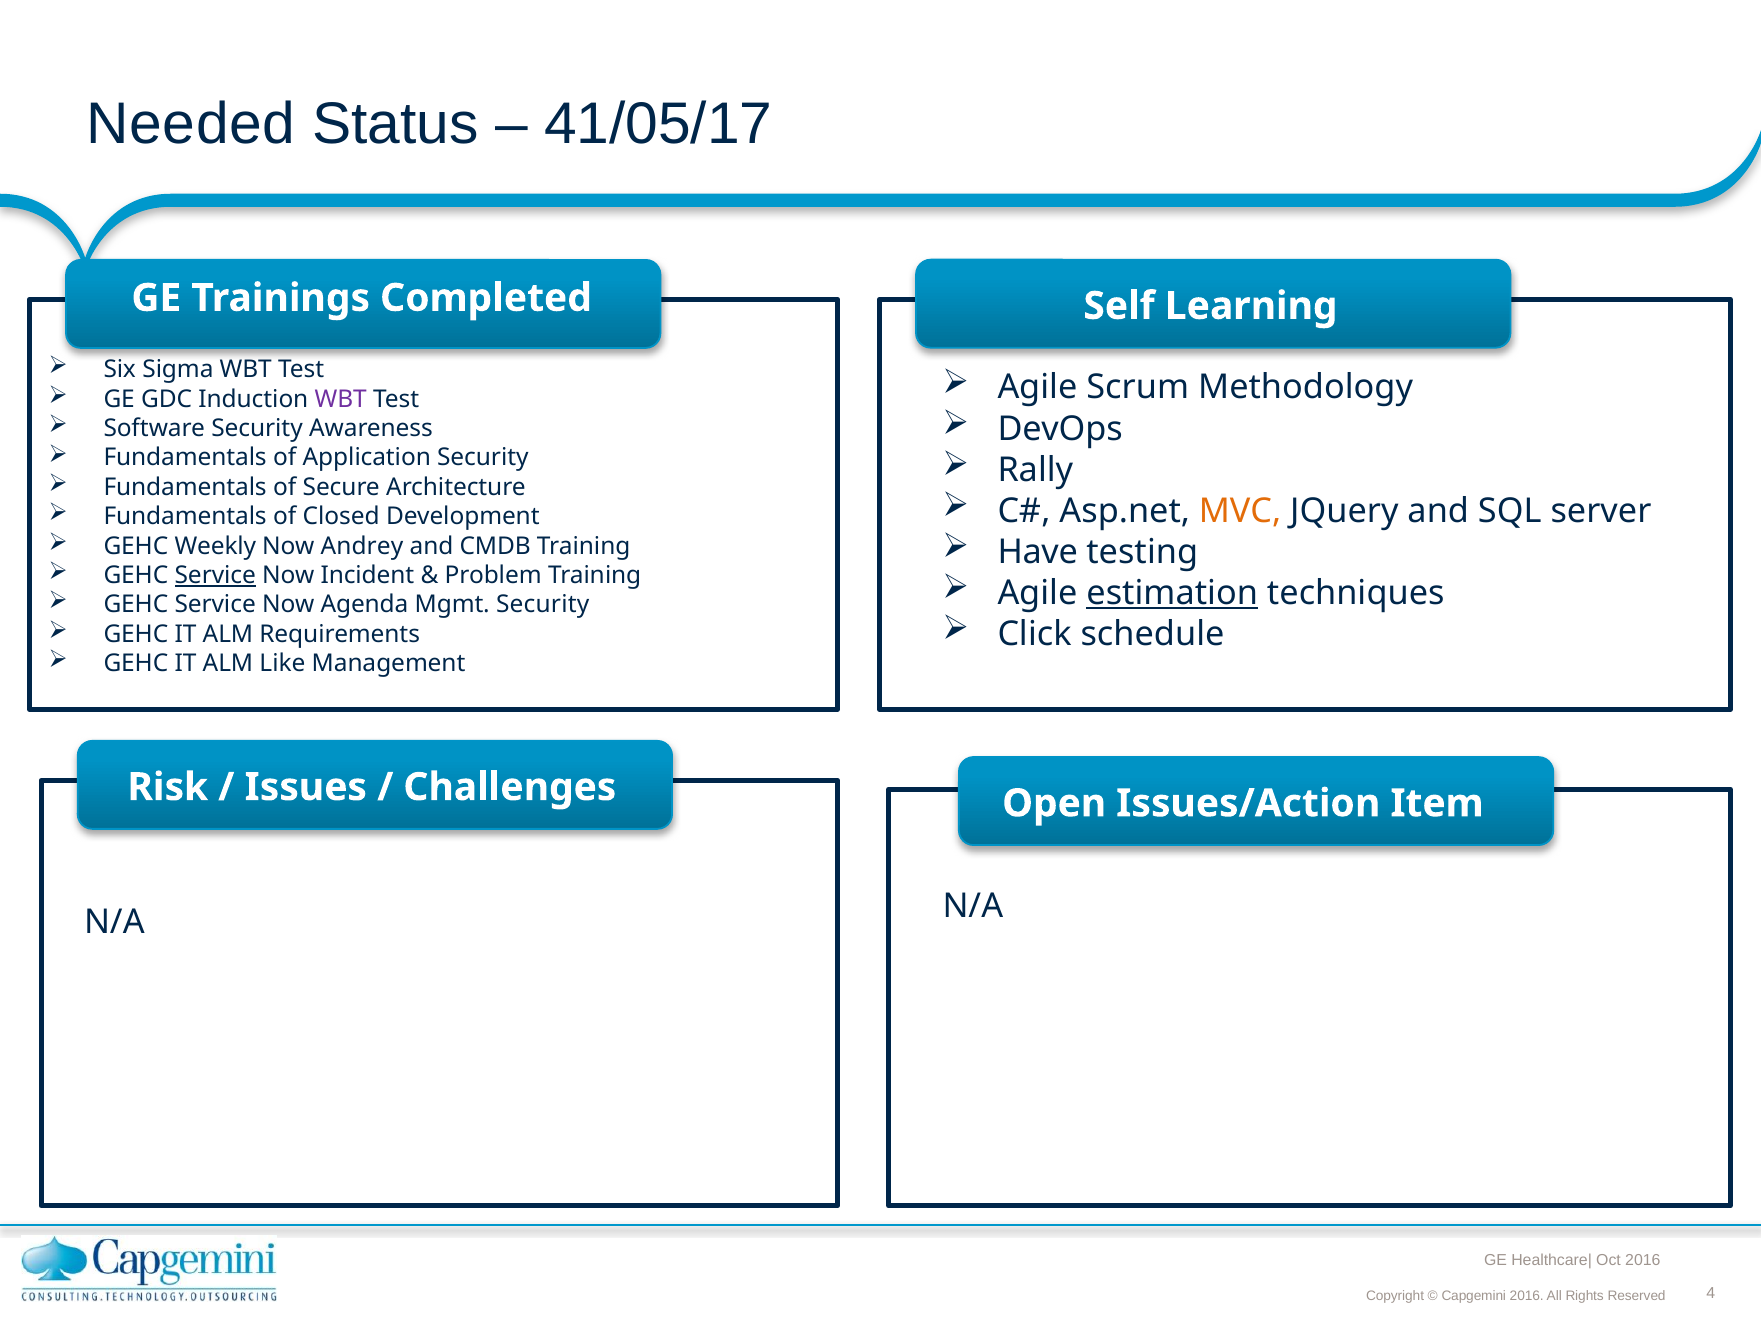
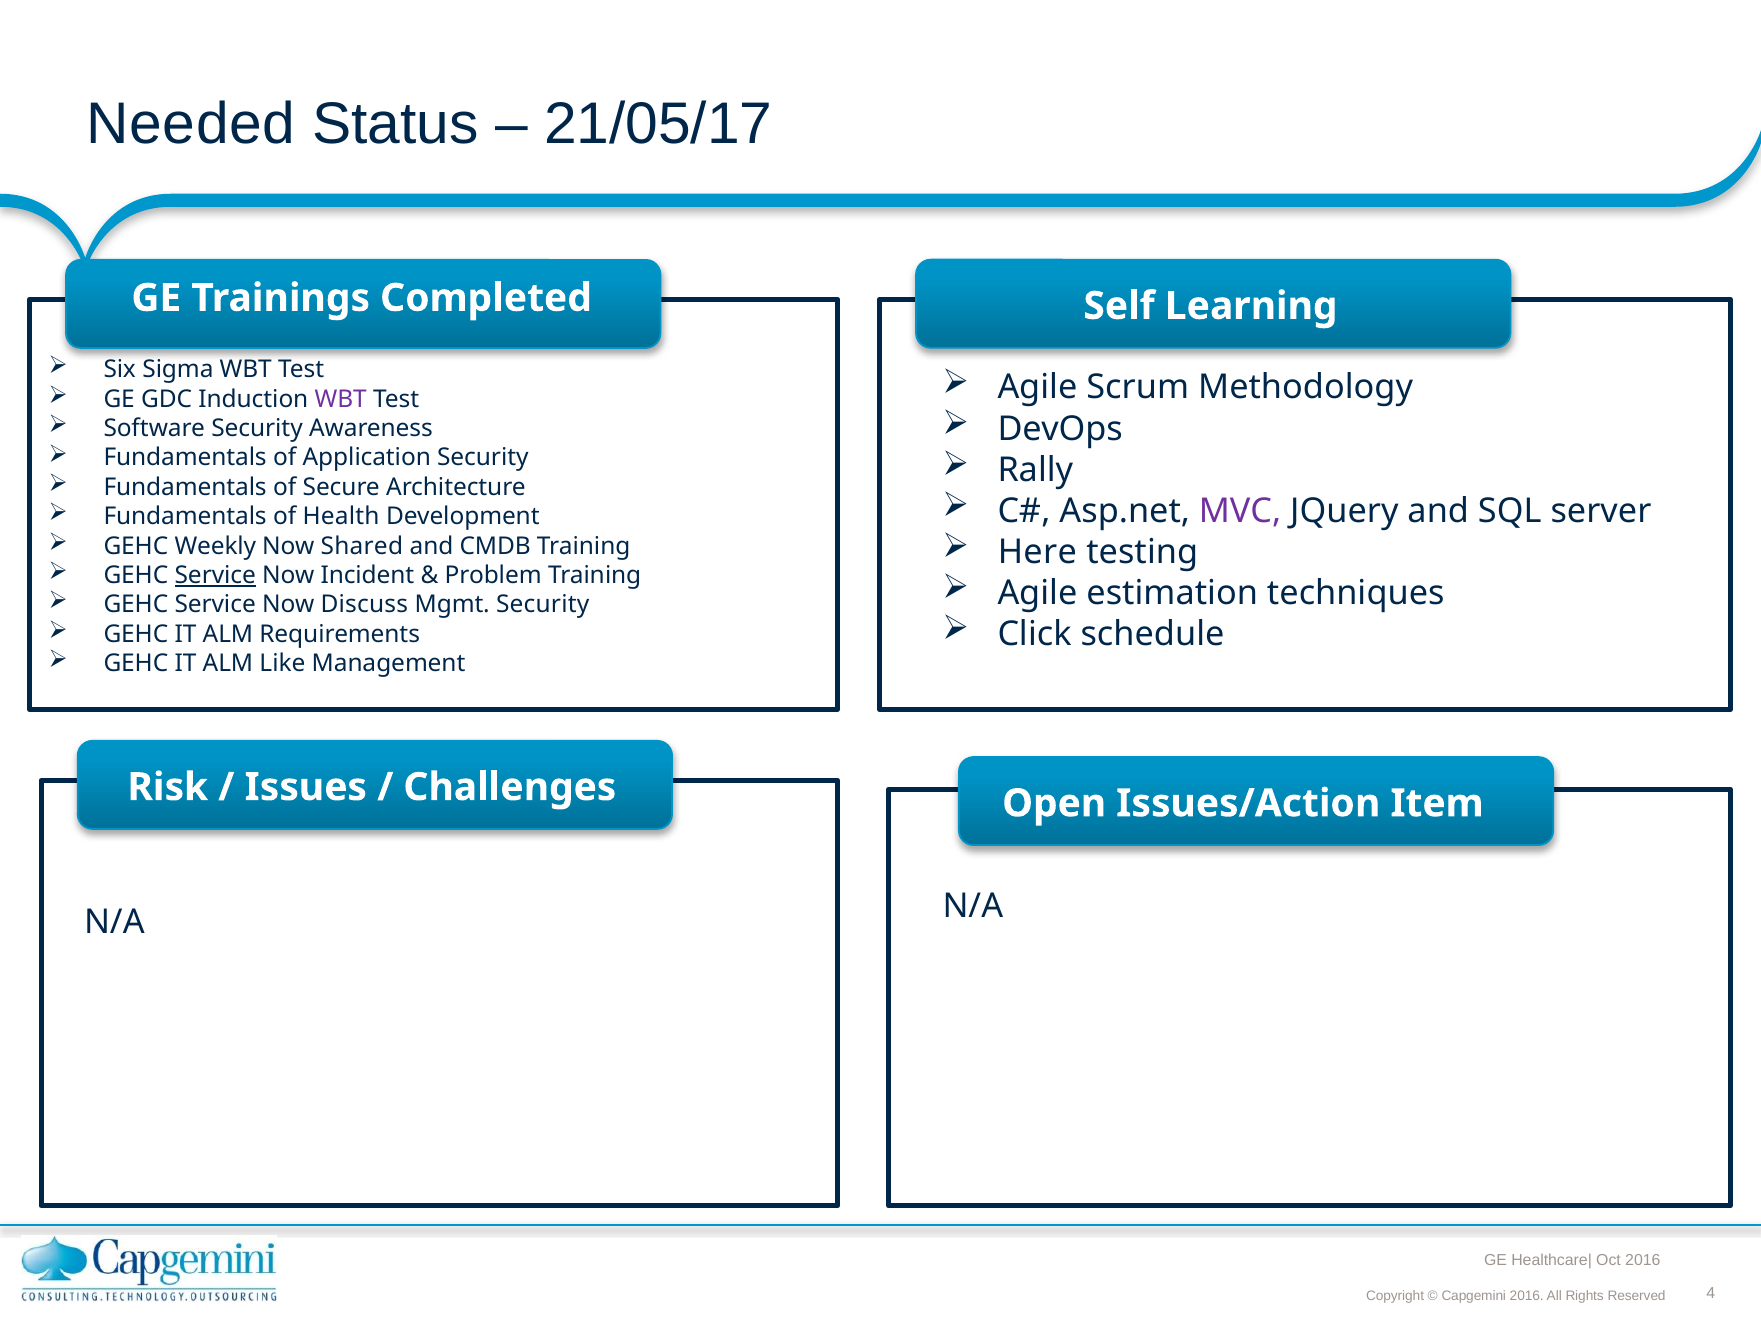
41/05/17: 41/05/17 -> 21/05/17
MVC colour: orange -> purple
Closed: Closed -> Health
Andrey: Andrey -> Shared
Have: Have -> Here
estimation underline: present -> none
Agenda: Agenda -> Discuss
